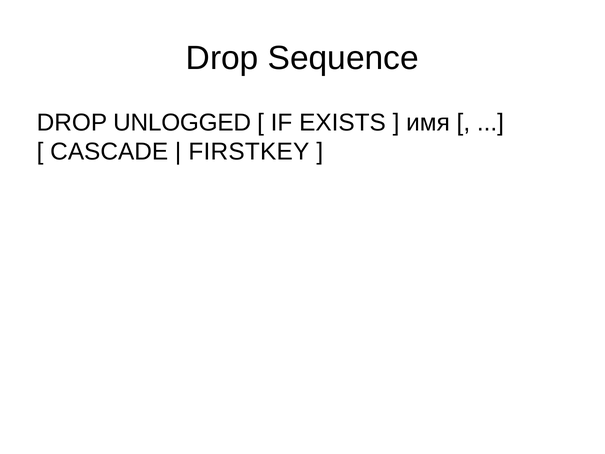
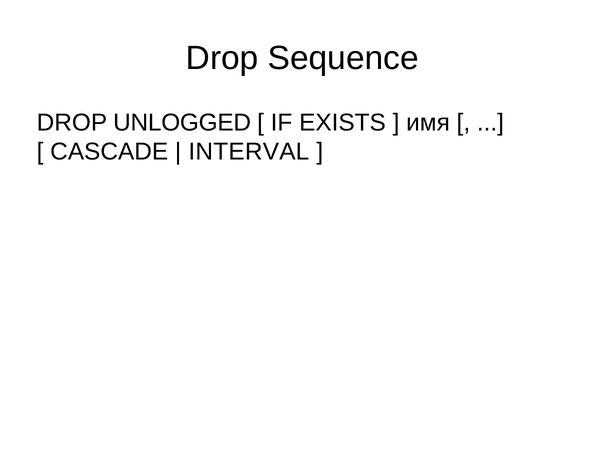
FIRSTKEY: FIRSTKEY -> INTERVAL
